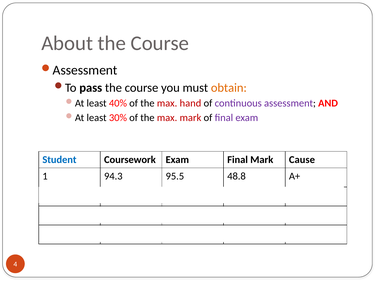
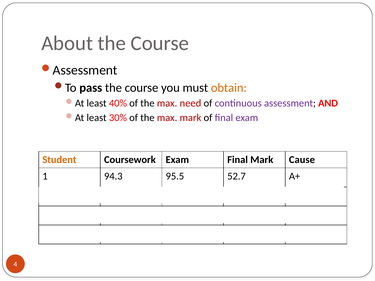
hand: hand -> need
Student colour: blue -> orange
48.8: 48.8 -> 52.7
